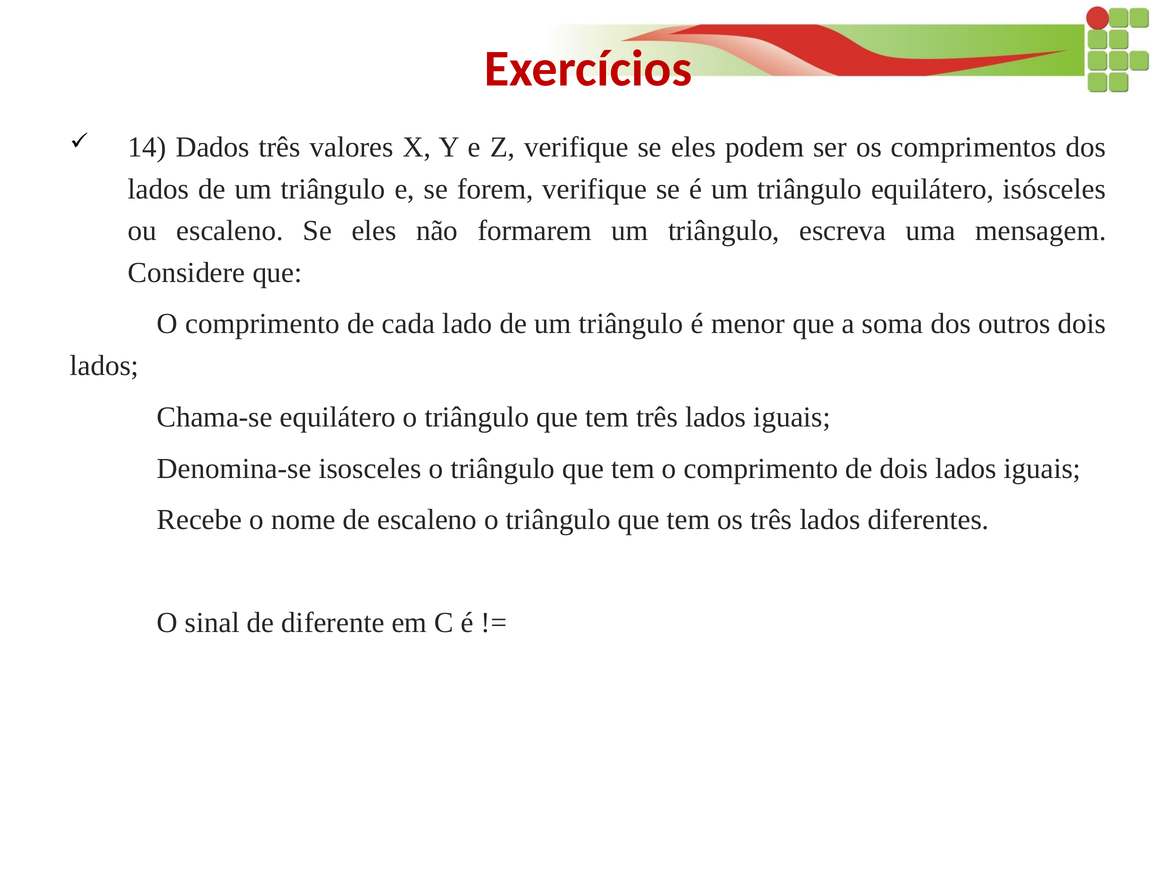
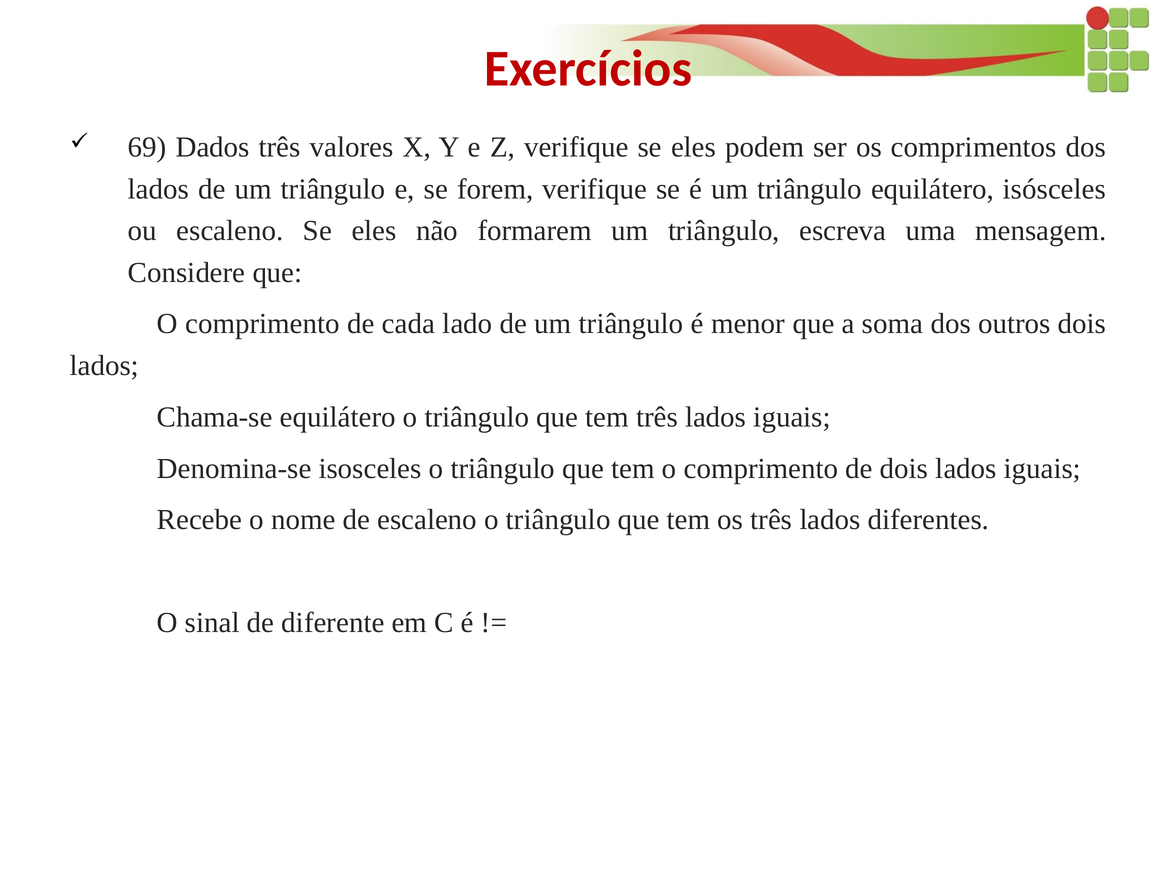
14: 14 -> 69
